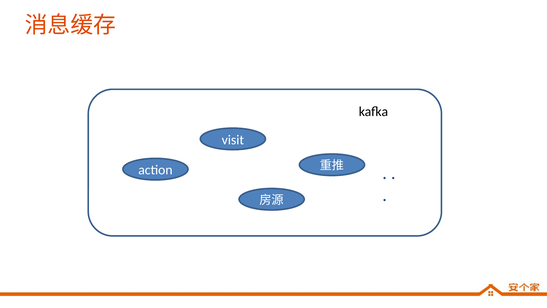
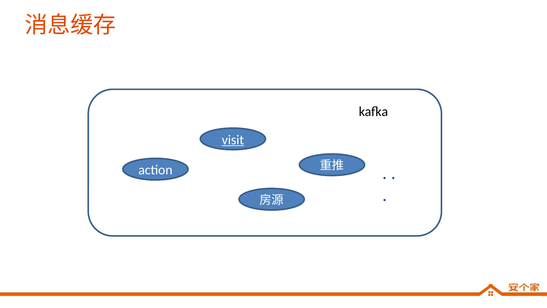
visit underline: none -> present
